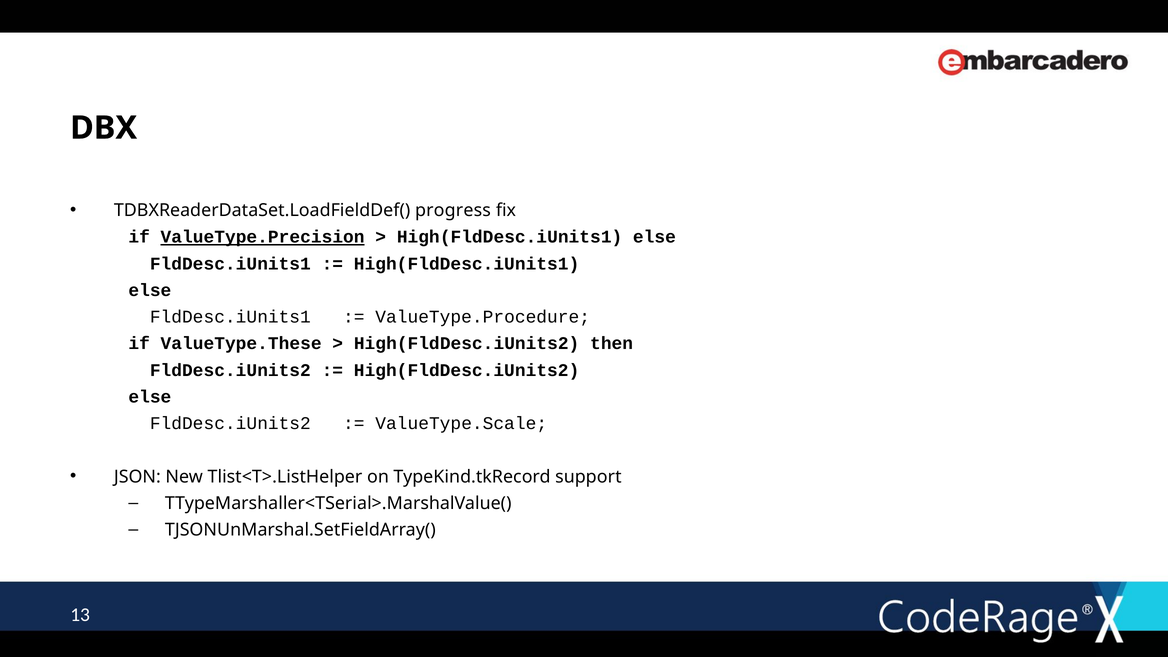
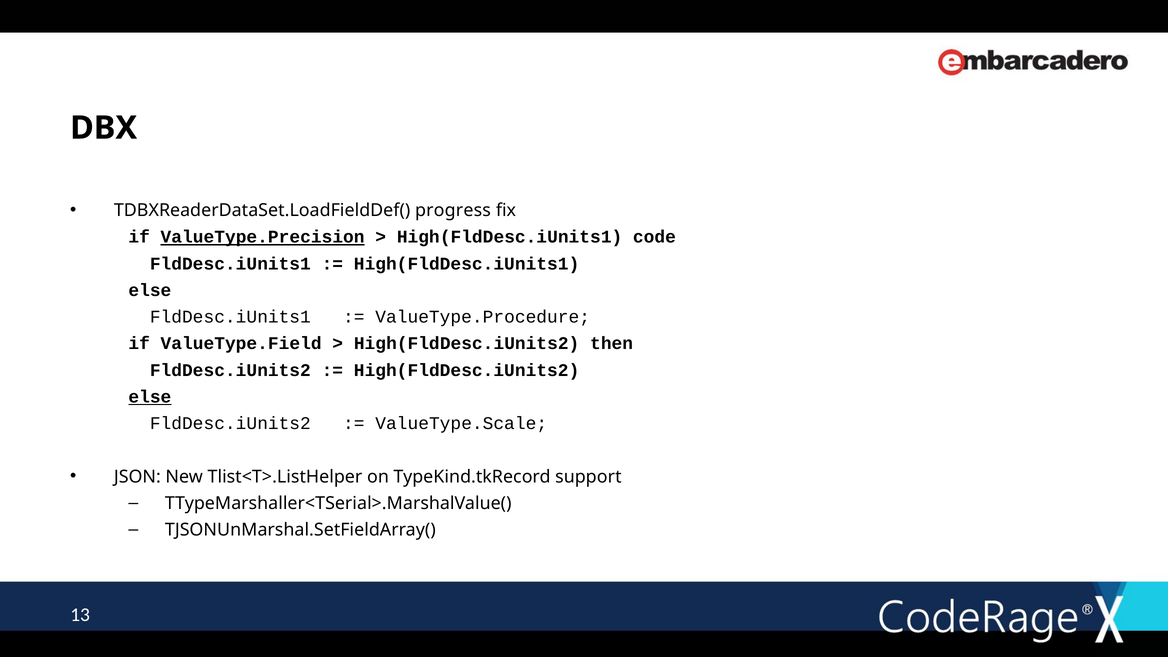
else at (654, 237): else -> code
ValueType.These: ValueType.These -> ValueType.Field
else at (150, 397) underline: none -> present
